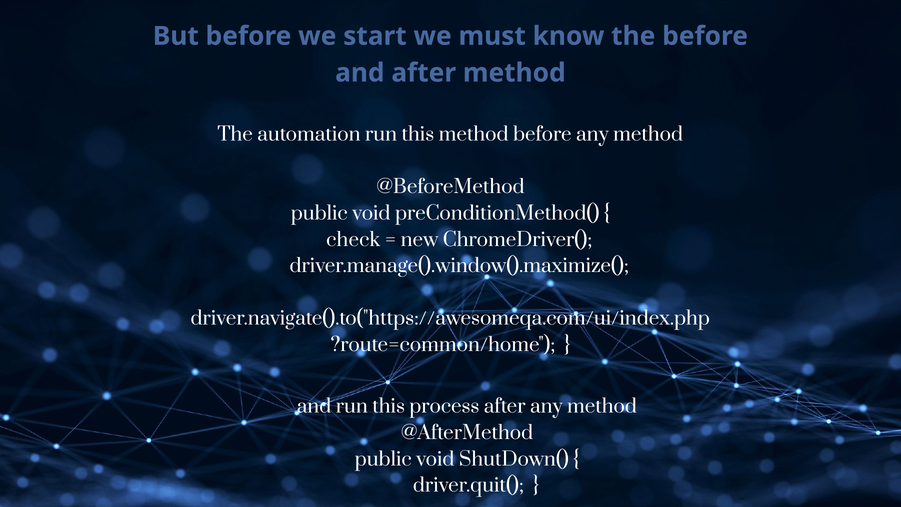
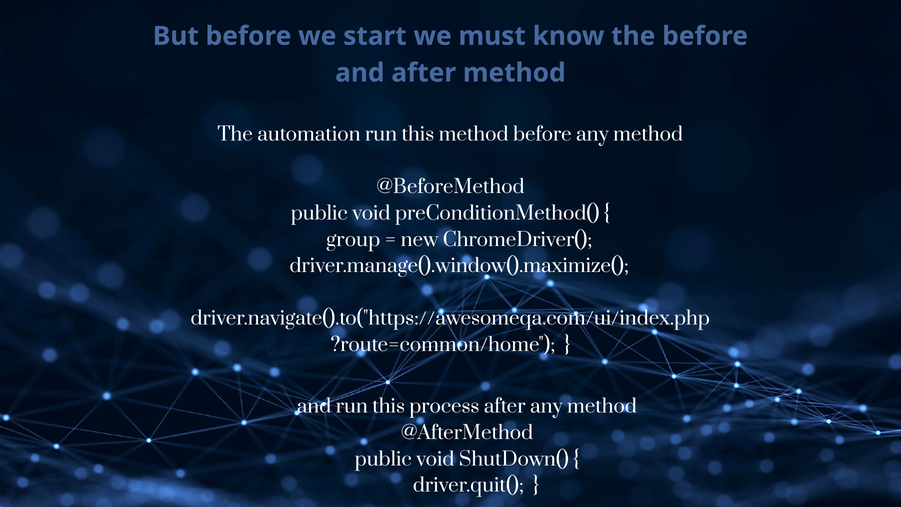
check: check -> group
